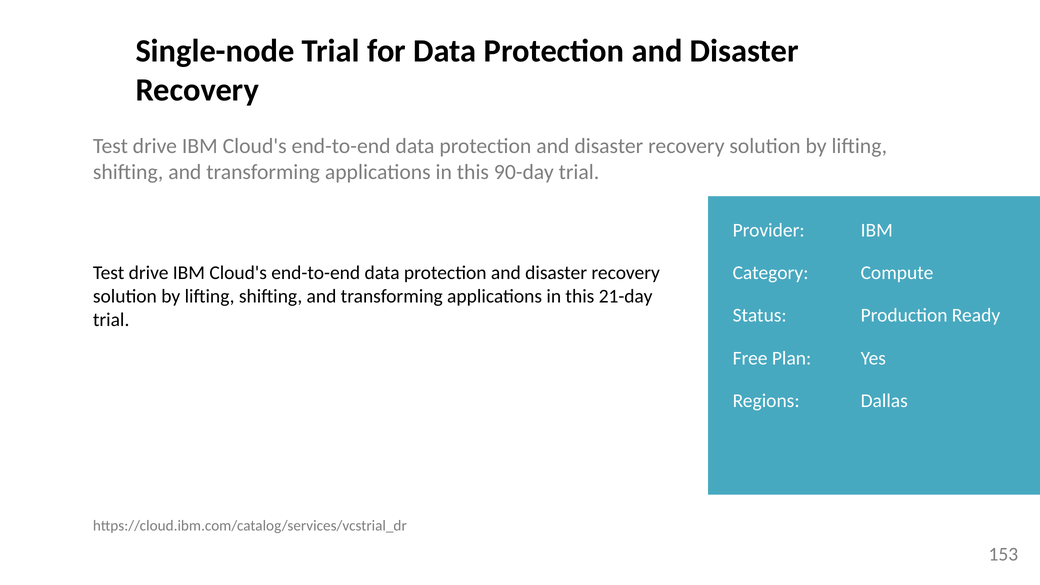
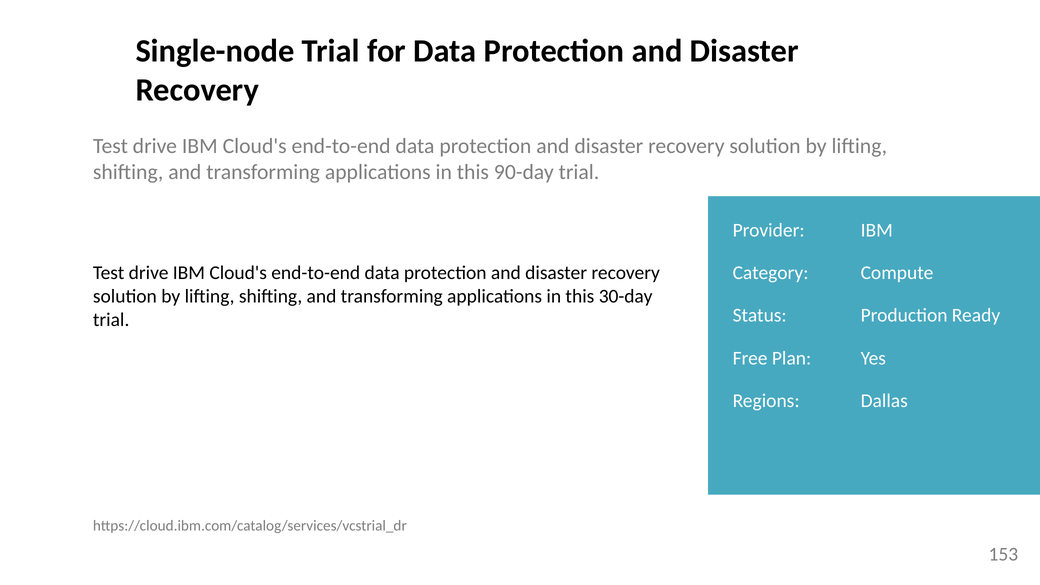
21-day: 21-day -> 30-day
